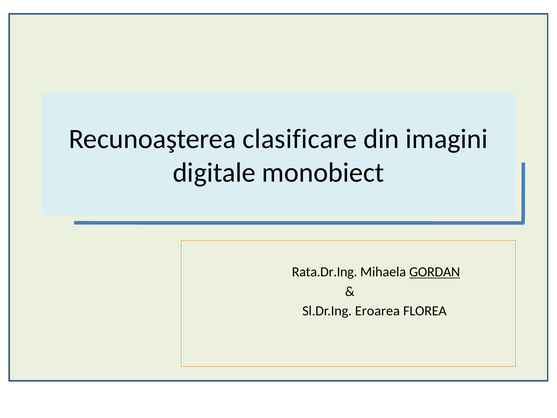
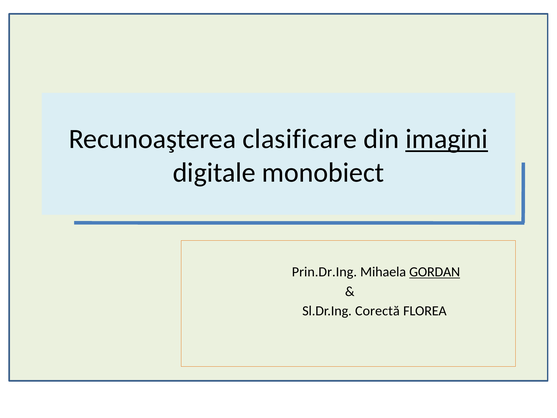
imagini underline: none -> present
Rata.Dr.Ing: Rata.Dr.Ing -> Prin.Dr.Ing
Eroarea: Eroarea -> Corectă
